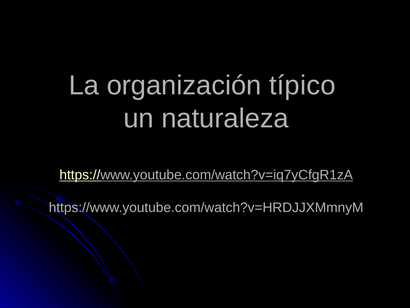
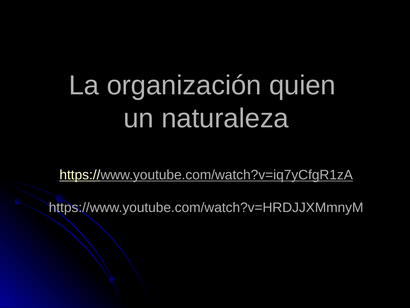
típico: típico -> quien
